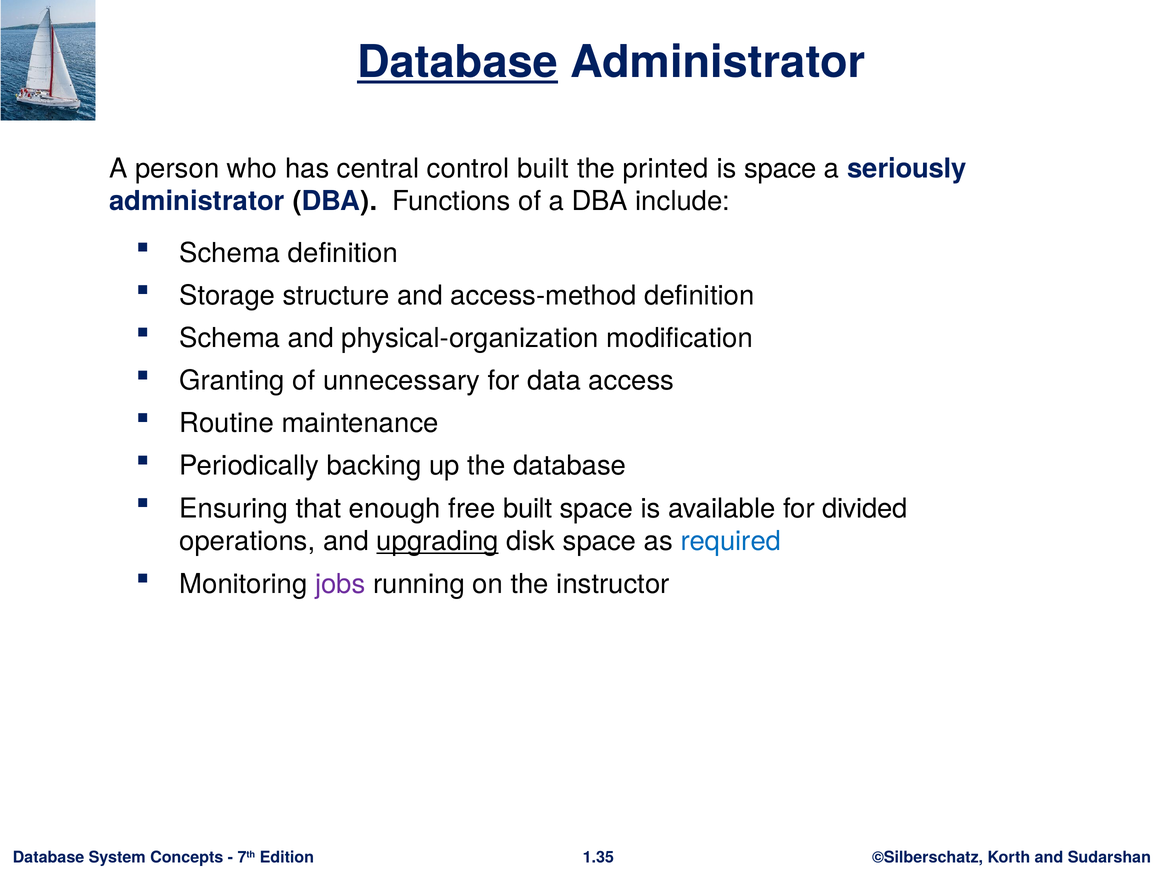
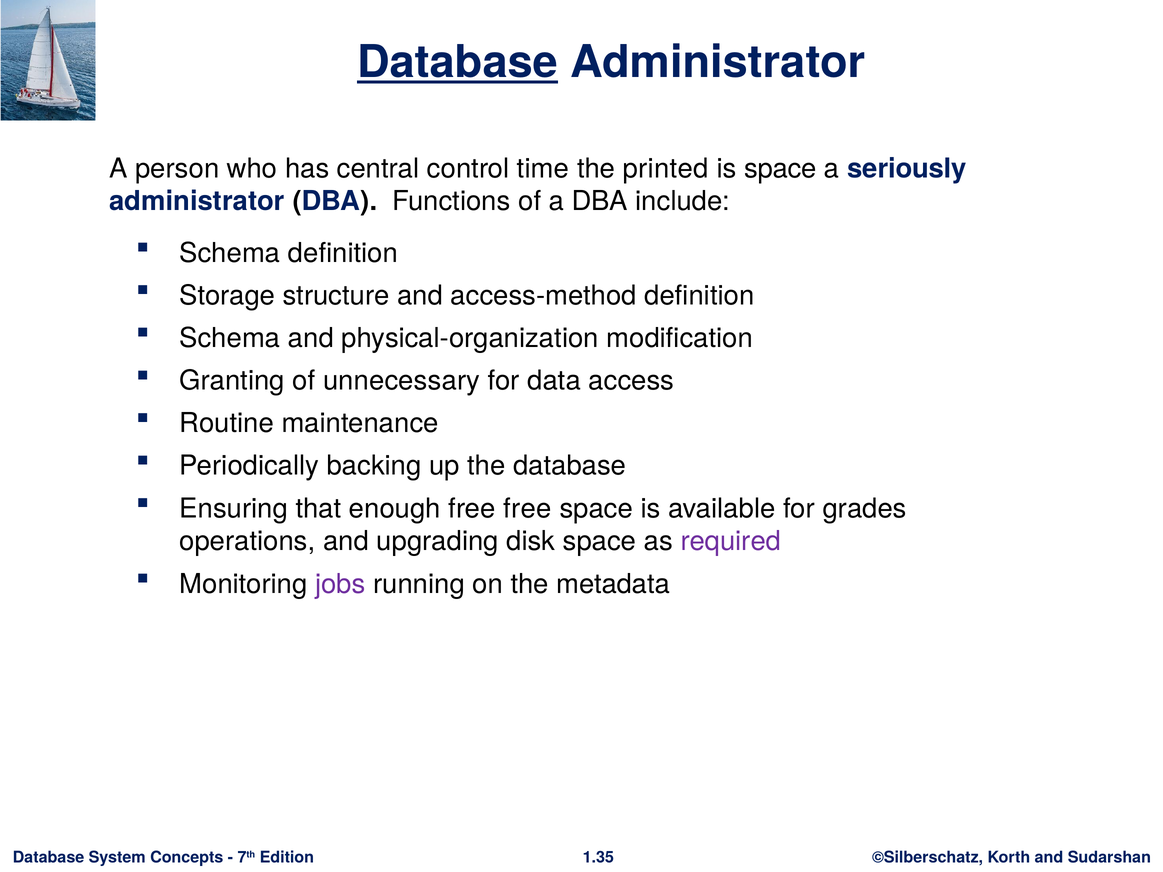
control built: built -> time
free built: built -> free
divided: divided -> grades
upgrading underline: present -> none
required colour: blue -> purple
instructor: instructor -> metadata
